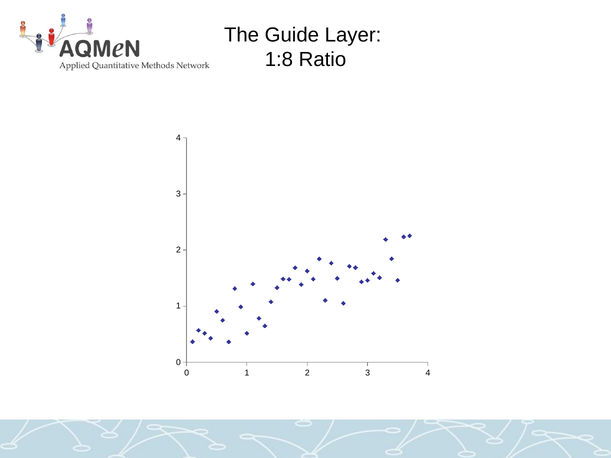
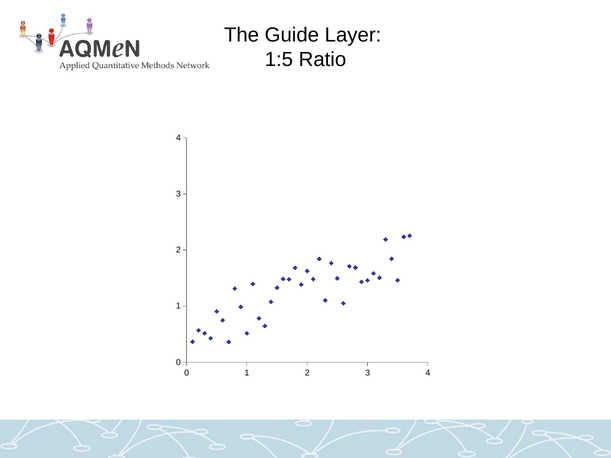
1:8: 1:8 -> 1:5
